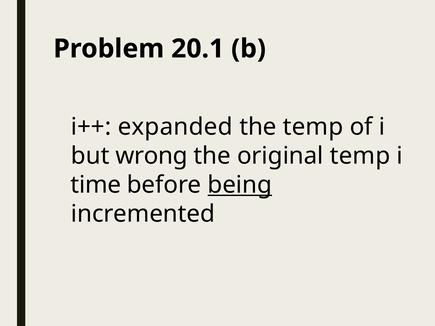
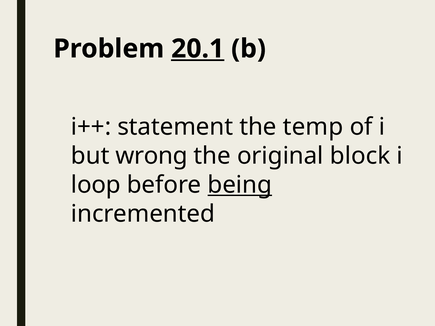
20.1 underline: none -> present
expanded: expanded -> statement
original temp: temp -> block
time: time -> loop
